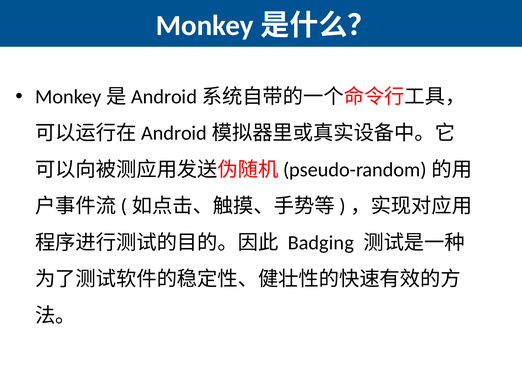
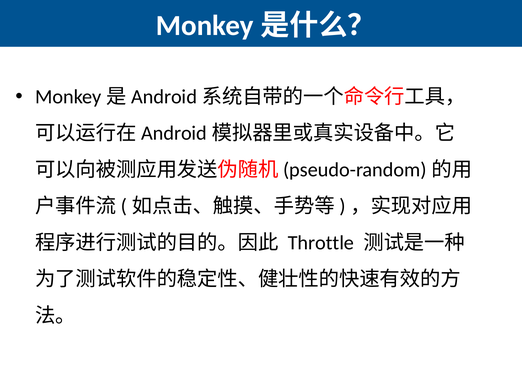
Badging: Badging -> Throttle
